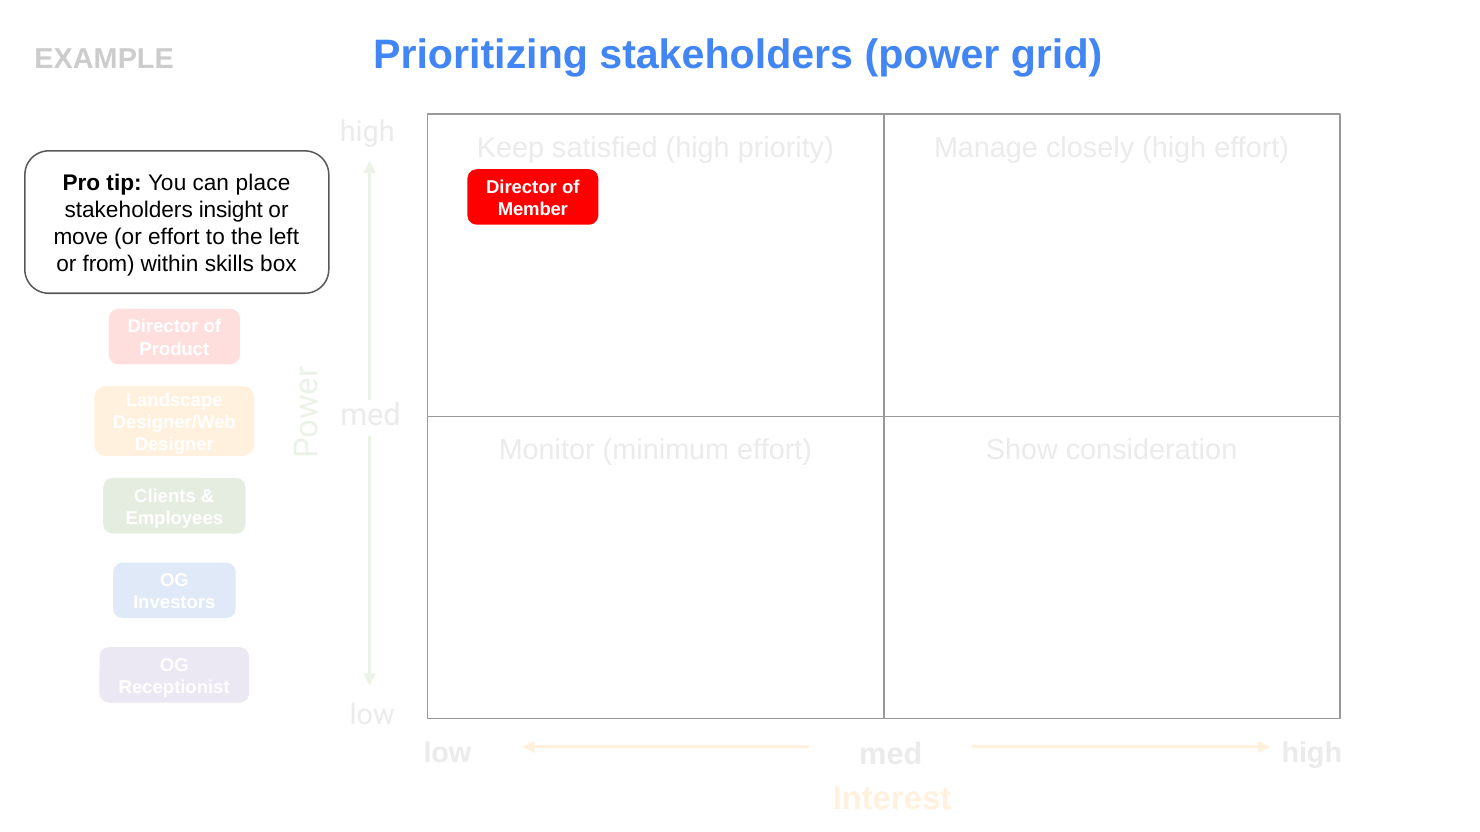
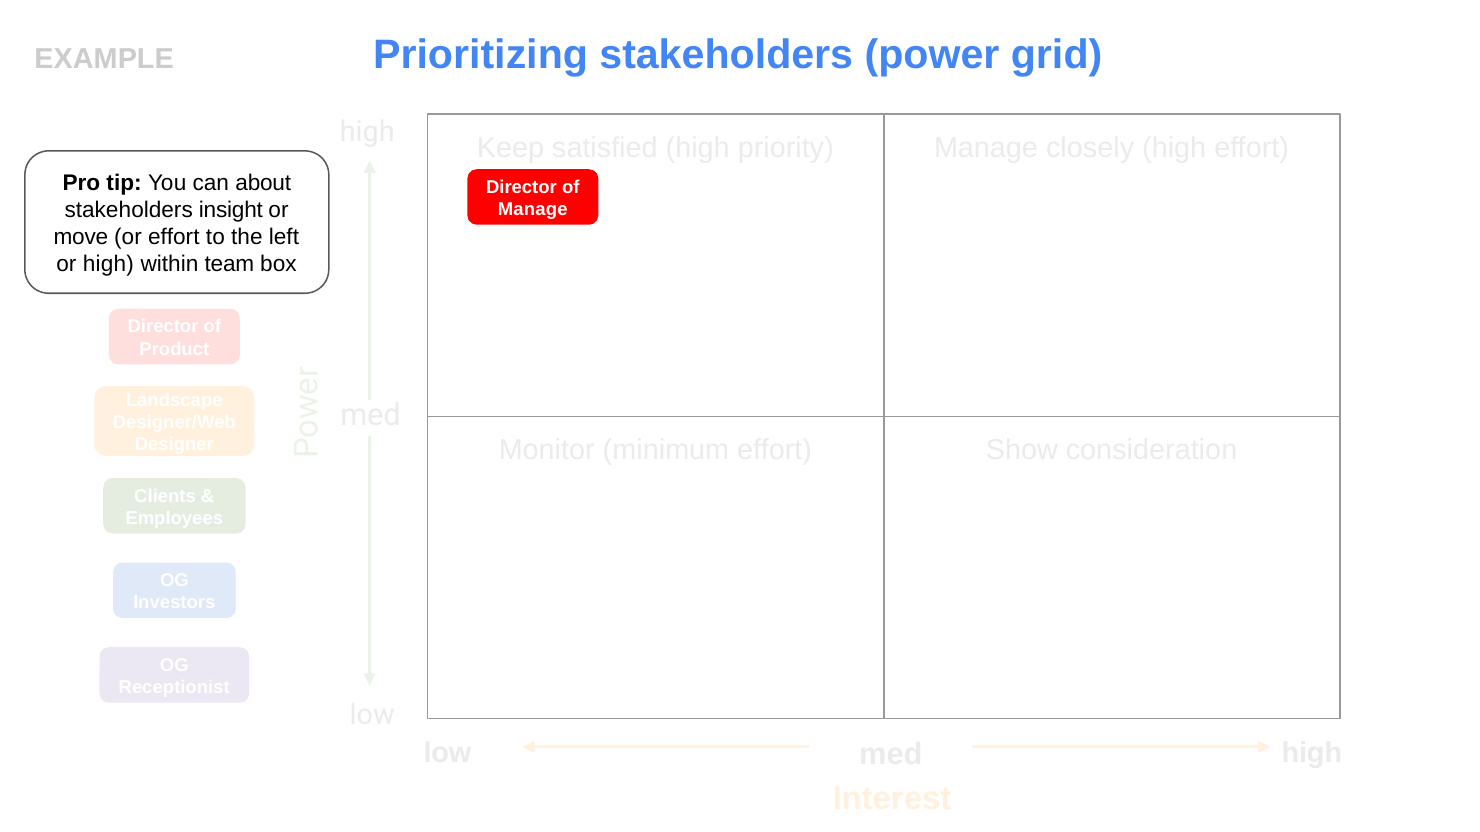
place: place -> about
Member at (533, 209): Member -> Manage
or from: from -> high
skills: skills -> team
